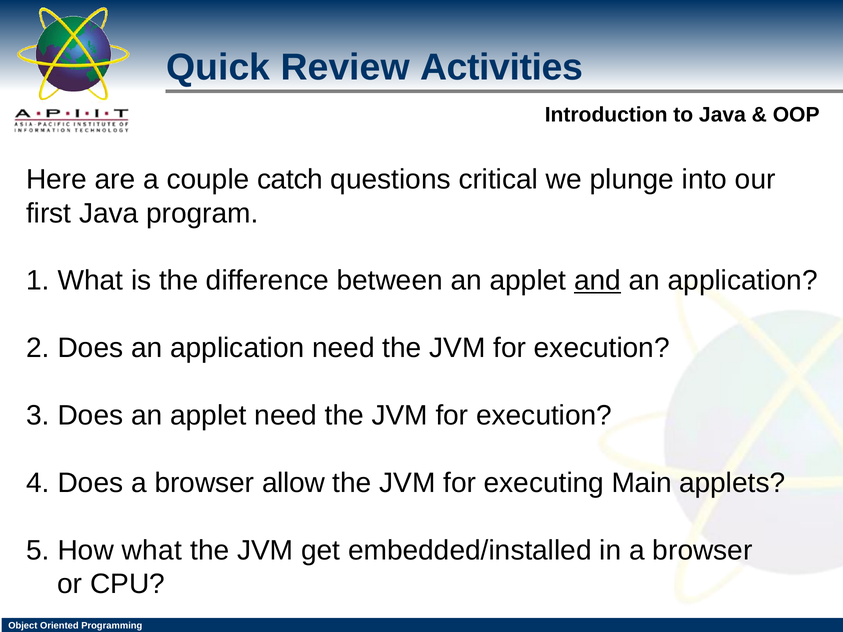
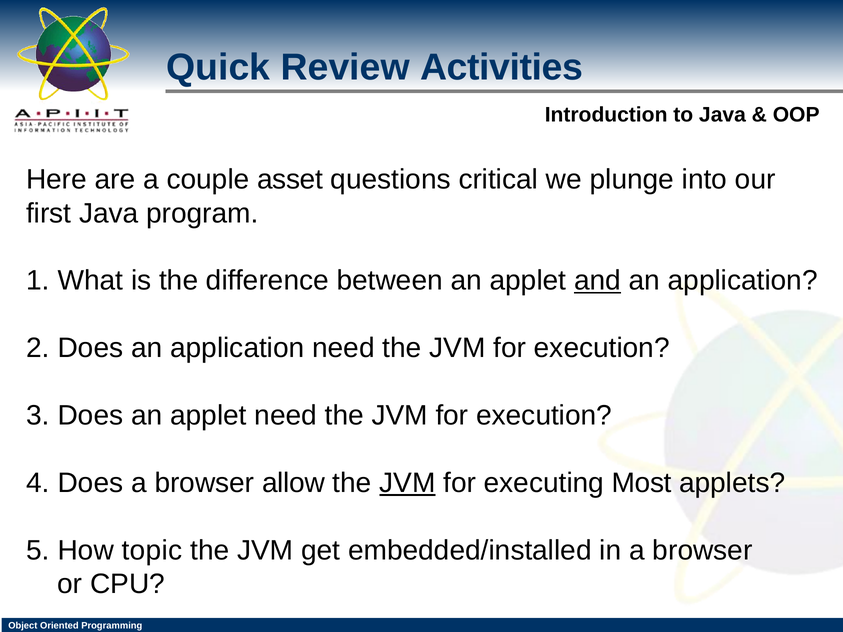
catch: catch -> asset
JVM at (407, 483) underline: none -> present
Main: Main -> Most
How what: what -> topic
